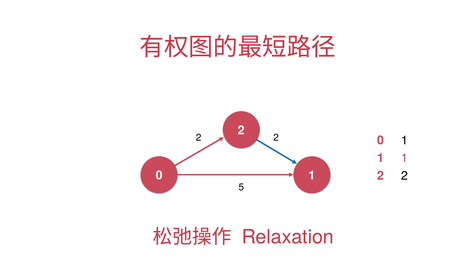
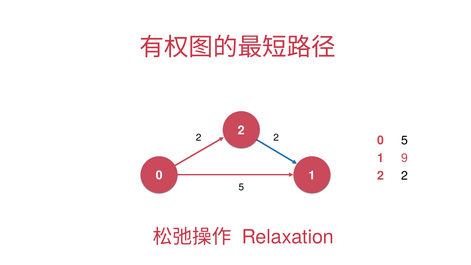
1 at (404, 140): 1 -> 5
1 at (404, 158): 1 -> 9
